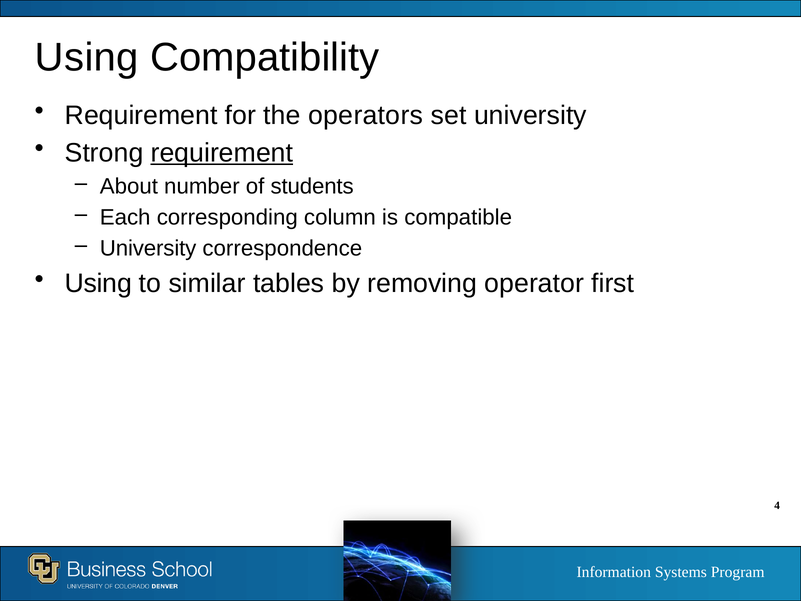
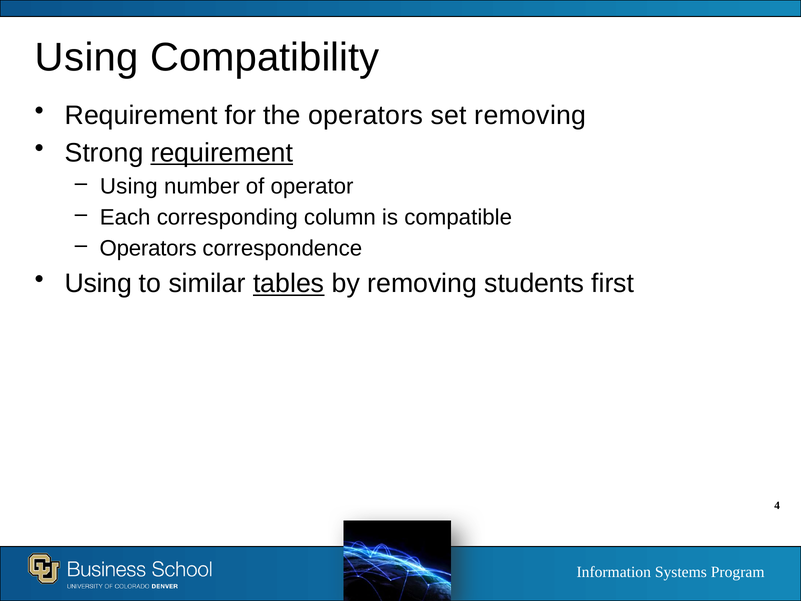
set university: university -> removing
About at (129, 186): About -> Using
students: students -> operator
University at (148, 249): University -> Operators
tables underline: none -> present
operator: operator -> students
